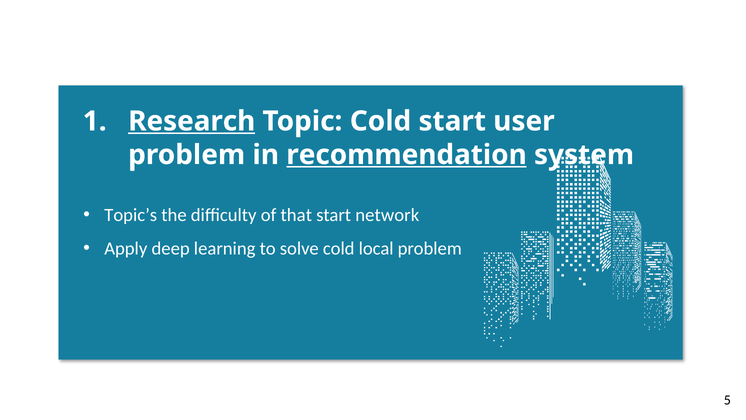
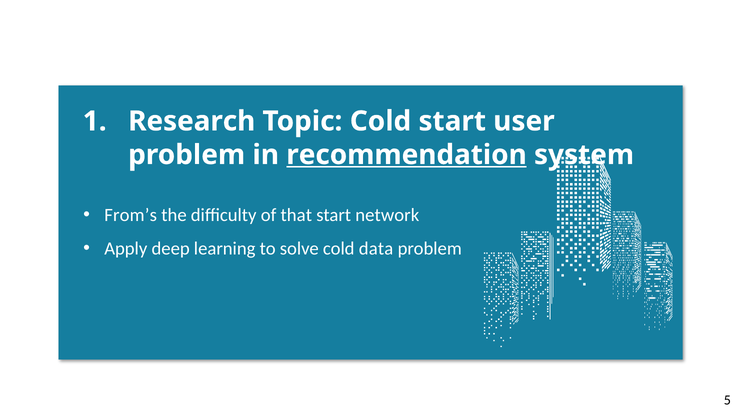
Research underline: present -> none
Topic’s: Topic’s -> From’s
local: local -> data
